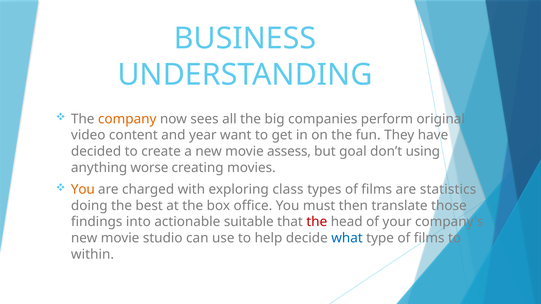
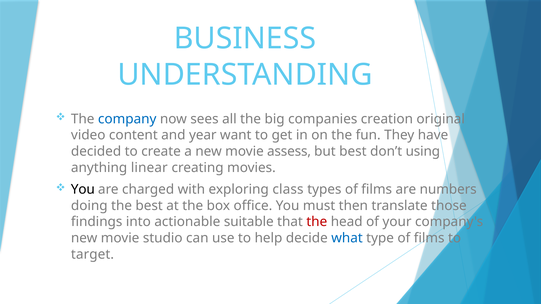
company colour: orange -> blue
perform: perform -> creation
but goal: goal -> best
worse: worse -> linear
You at (83, 190) colour: orange -> black
statistics: statistics -> numbers
within: within -> target
